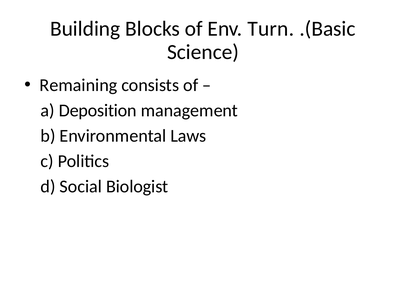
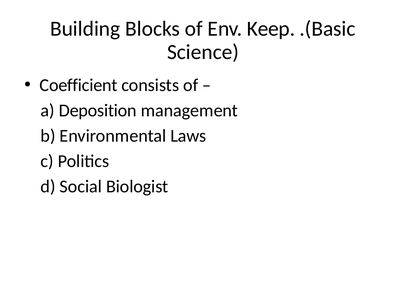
Turn: Turn -> Keep
Remaining: Remaining -> Coefficient
